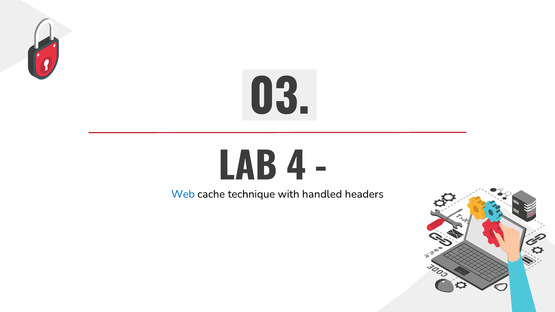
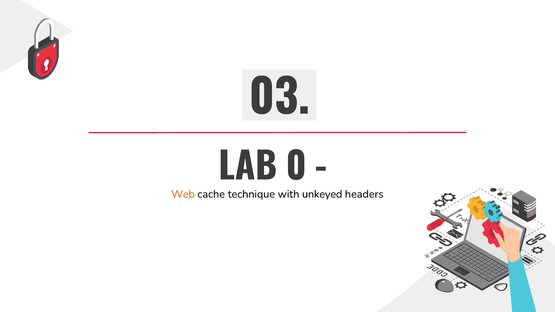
4: 4 -> 0
Web colour: blue -> orange
handled: handled -> unkeyed
